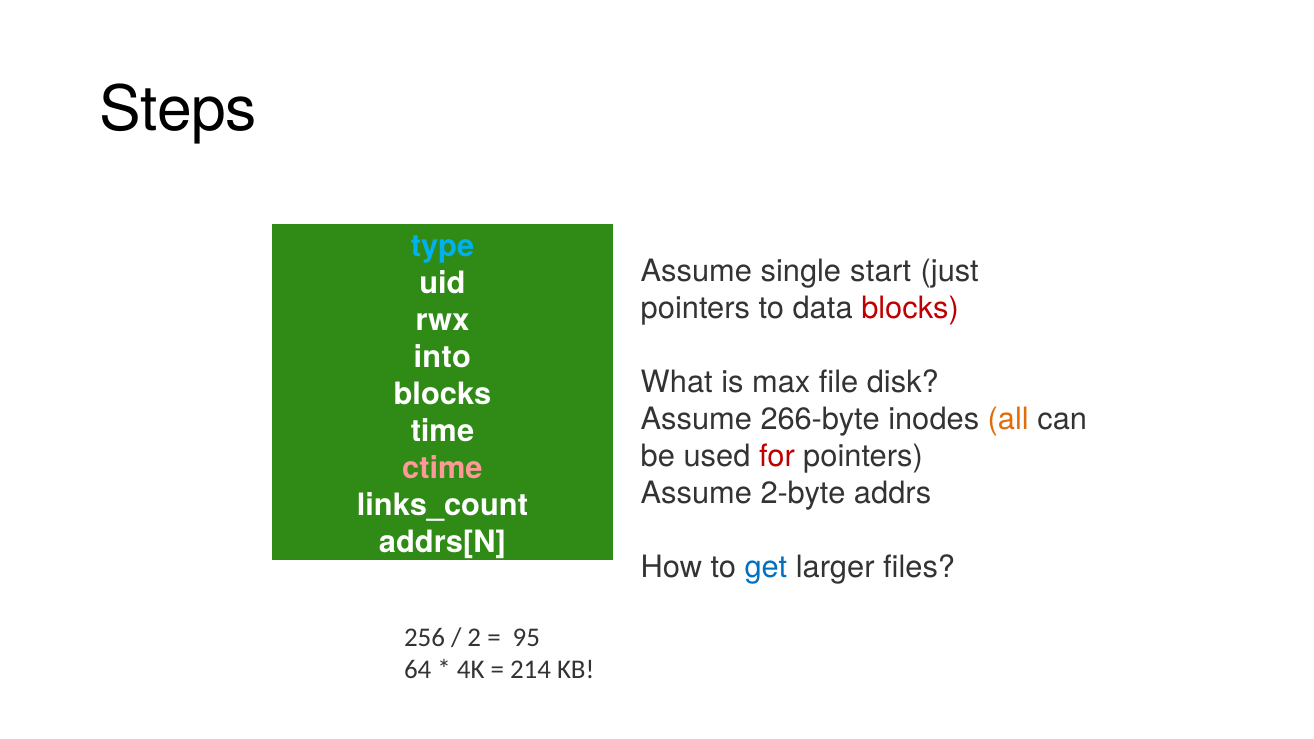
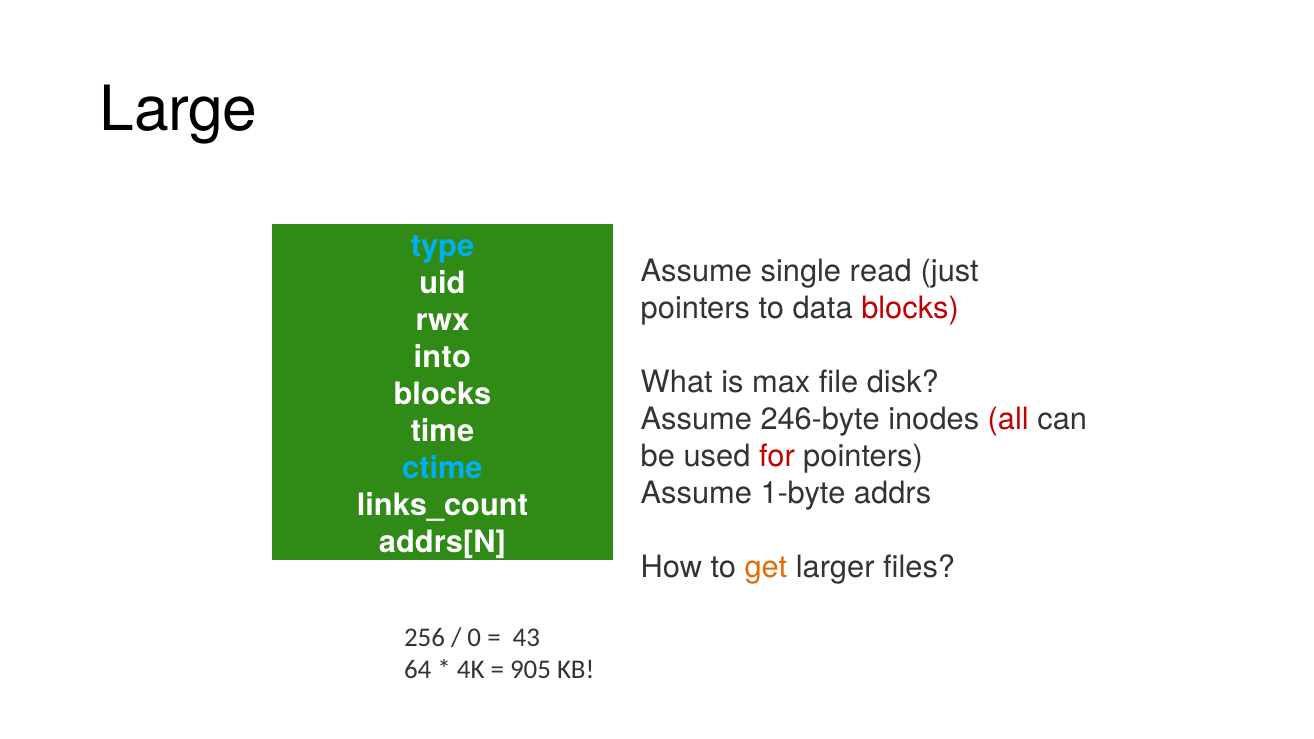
Steps: Steps -> Large
start: start -> read
266-byte: 266-byte -> 246-byte
all colour: orange -> red
ctime colour: pink -> light blue
2-byte: 2-byte -> 1-byte
get colour: blue -> orange
2: 2 -> 0
95: 95 -> 43
214: 214 -> 905
